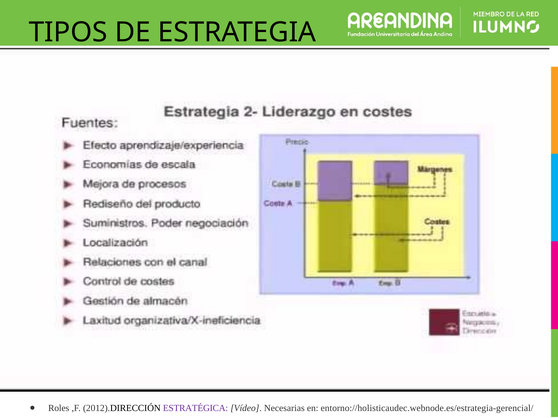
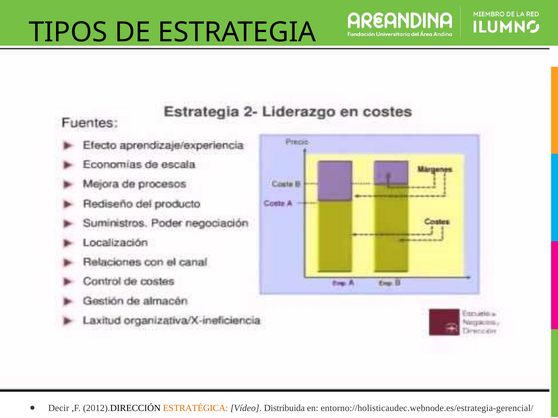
Roles: Roles -> Decir
ESTRATÉGICA colour: purple -> orange
Necesarias: Necesarias -> Distribuida
